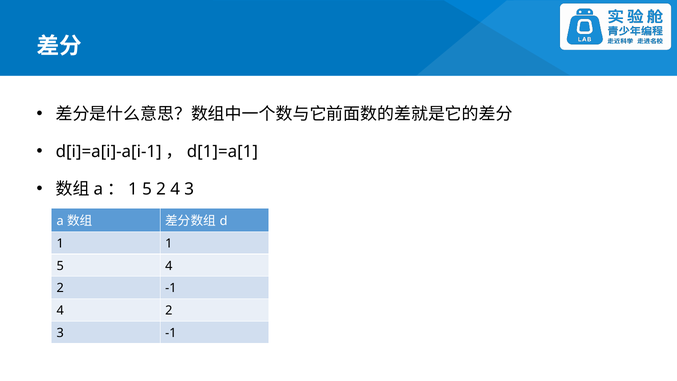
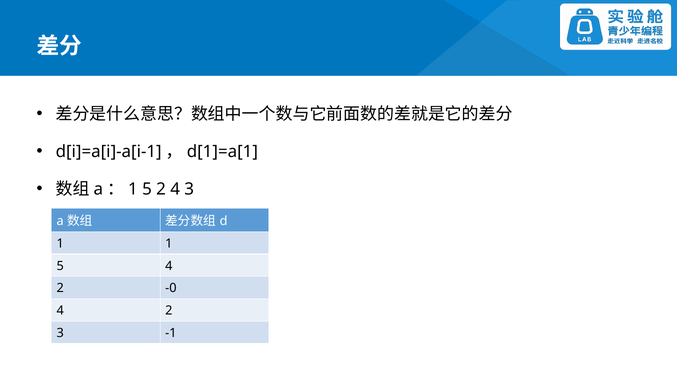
2 -1: -1 -> -0
